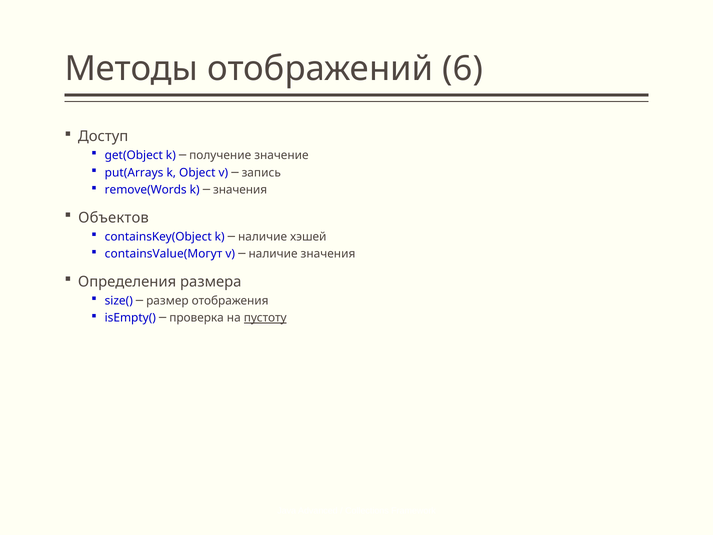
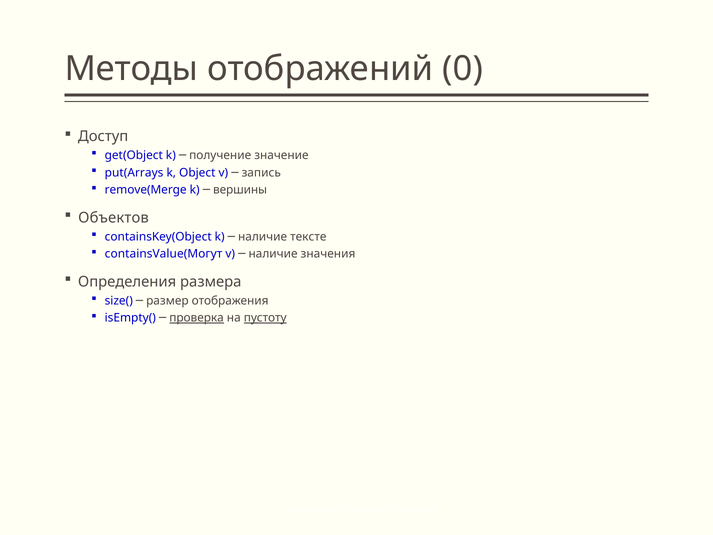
6: 6 -> 0
remove(Words: remove(Words -> remove(Merge
значения at (240, 190): значения -> вершины
хэшей: хэшей -> тексте
проверка underline: none -> present
